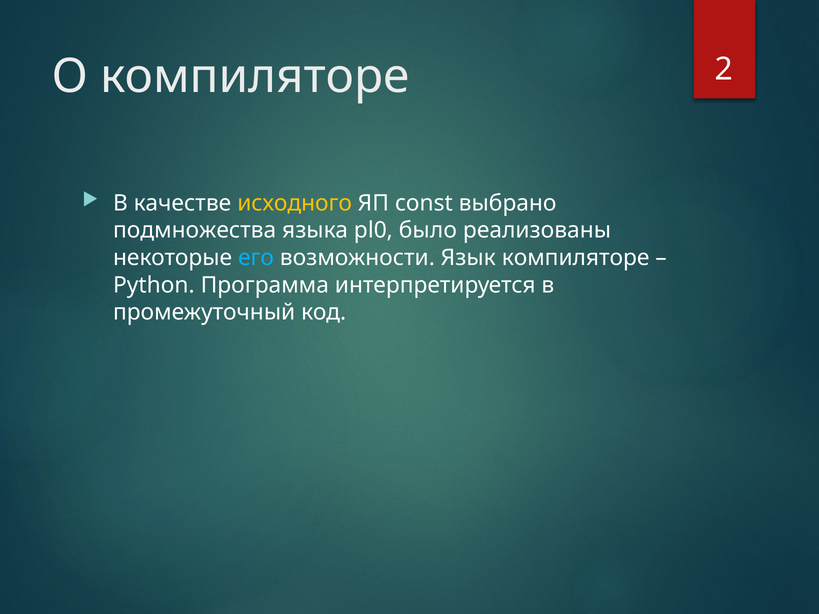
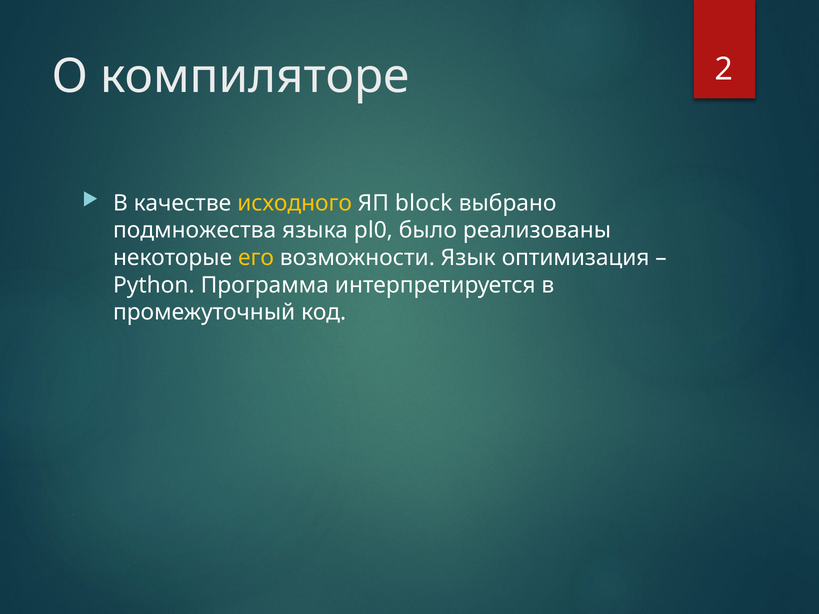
const: const -> block
его colour: light blue -> yellow
Язык компиляторе: компиляторе -> оптимизация
